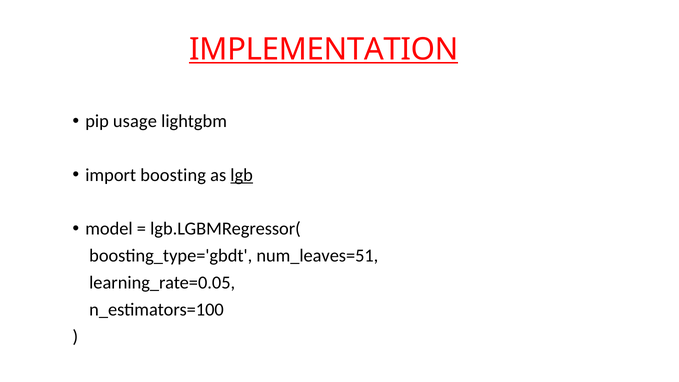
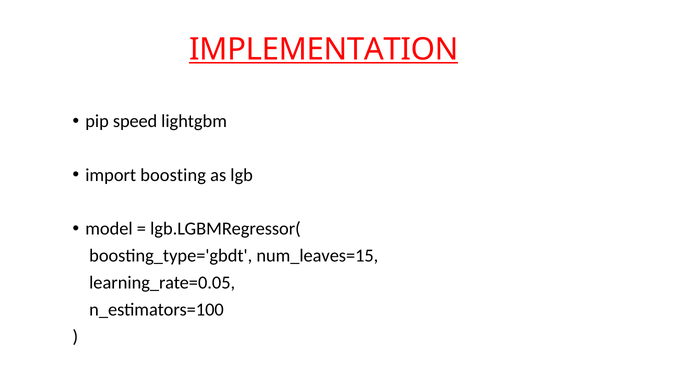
usage: usage -> speed
lgb underline: present -> none
num_leaves=51: num_leaves=51 -> num_leaves=15
